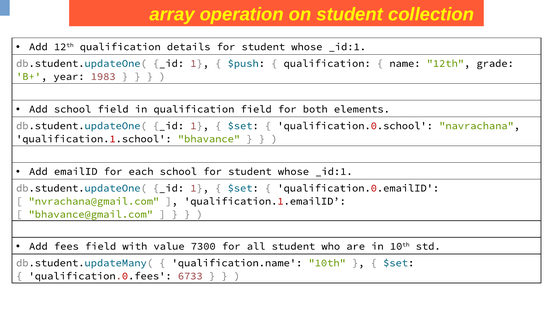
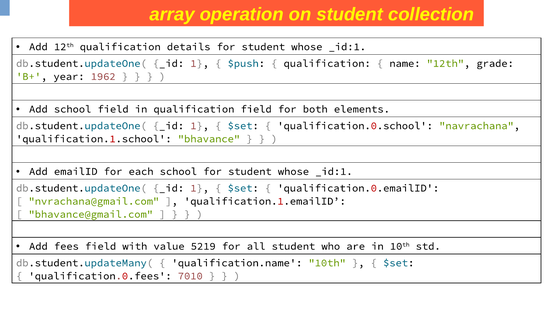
1983: 1983 -> 1962
7300: 7300 -> 5219
6733: 6733 -> 7010
